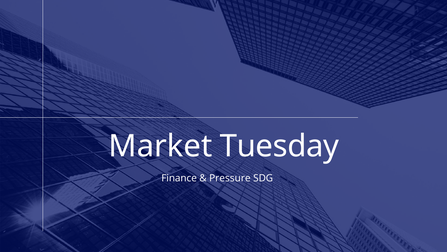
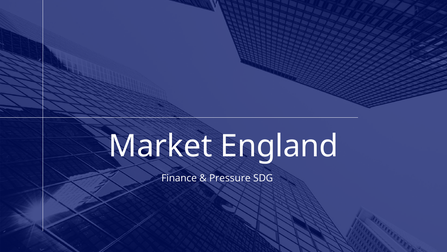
Tuesday: Tuesday -> England
